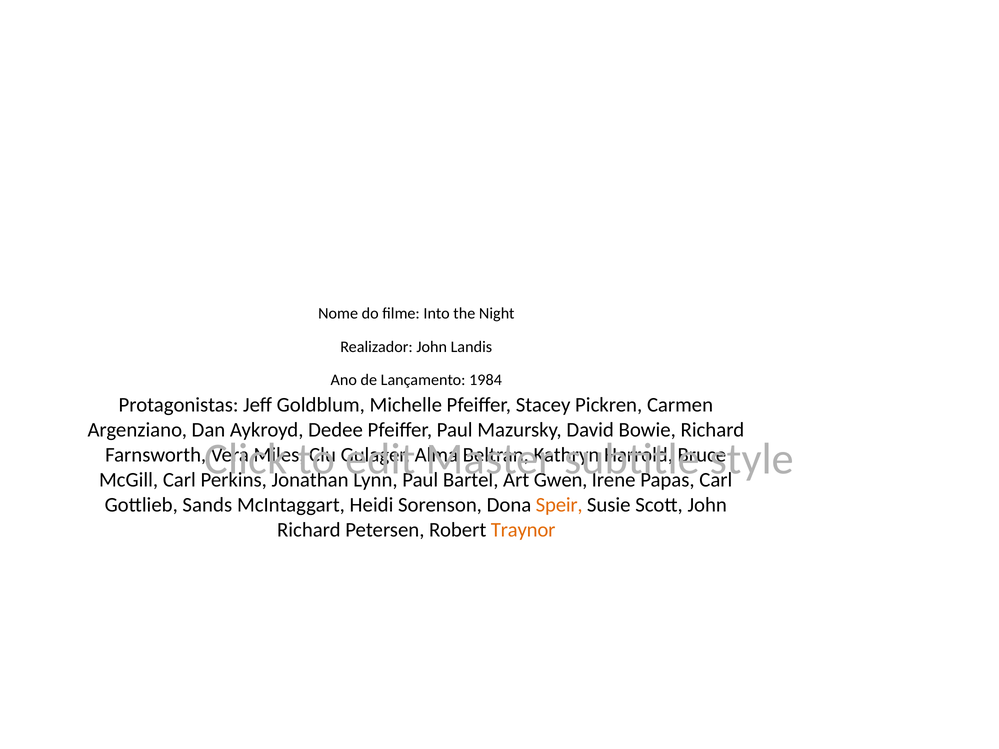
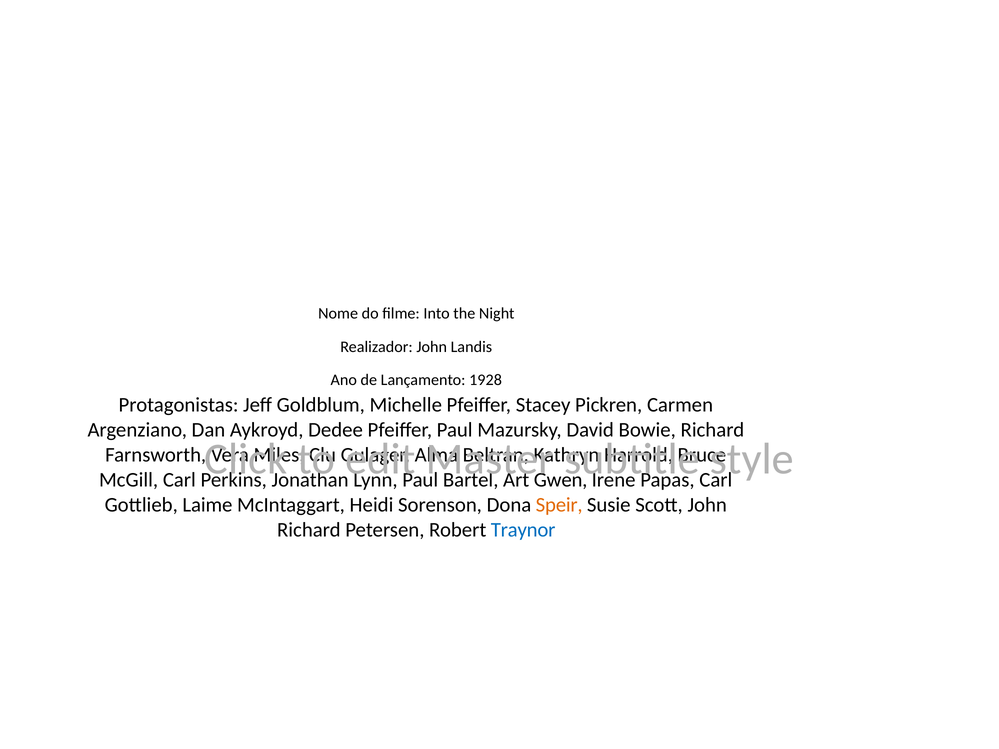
1984: 1984 -> 1928
Sands: Sands -> Laime
Traynor colour: orange -> blue
